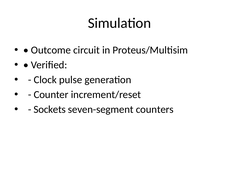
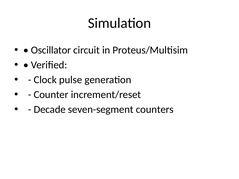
Outcome: Outcome -> Oscillator
Sockets: Sockets -> Decade
